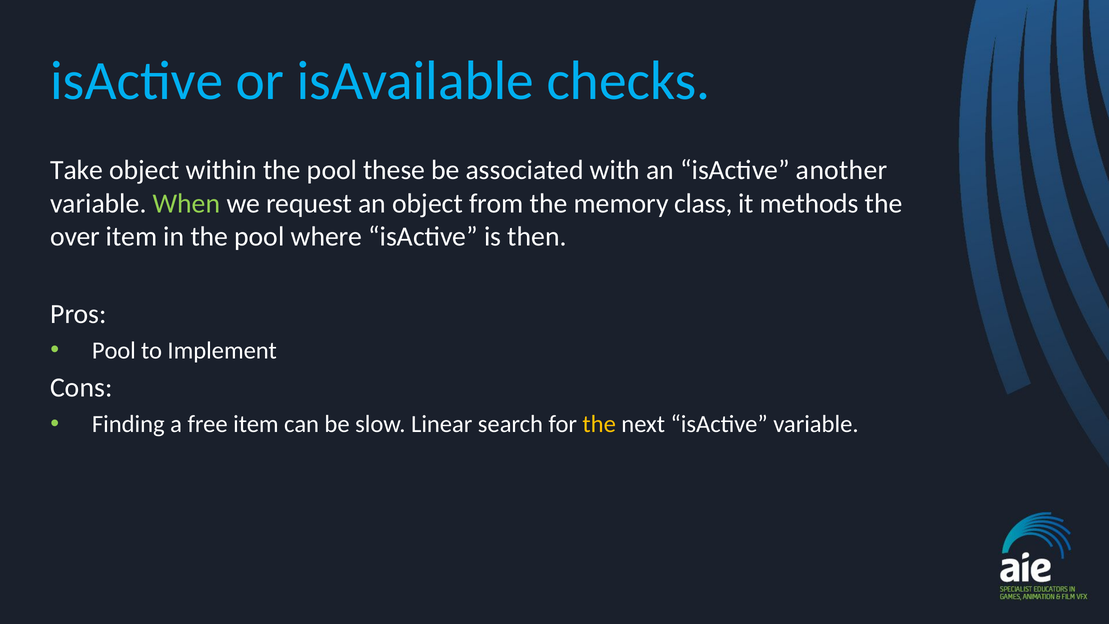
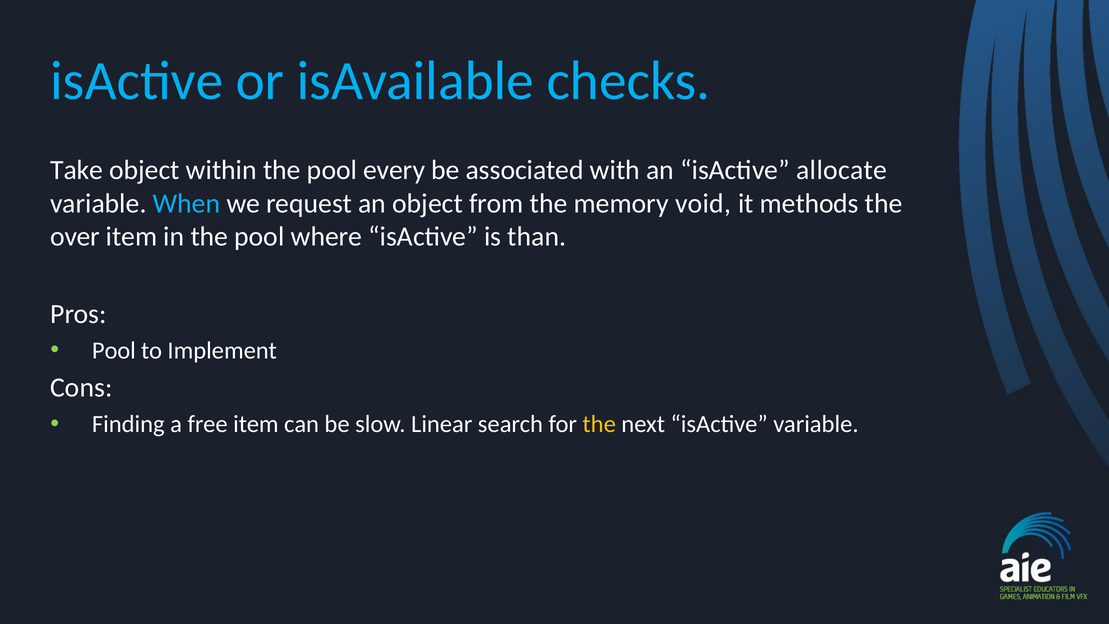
these: these -> every
another: another -> allocate
When colour: light green -> light blue
class: class -> void
then: then -> than
